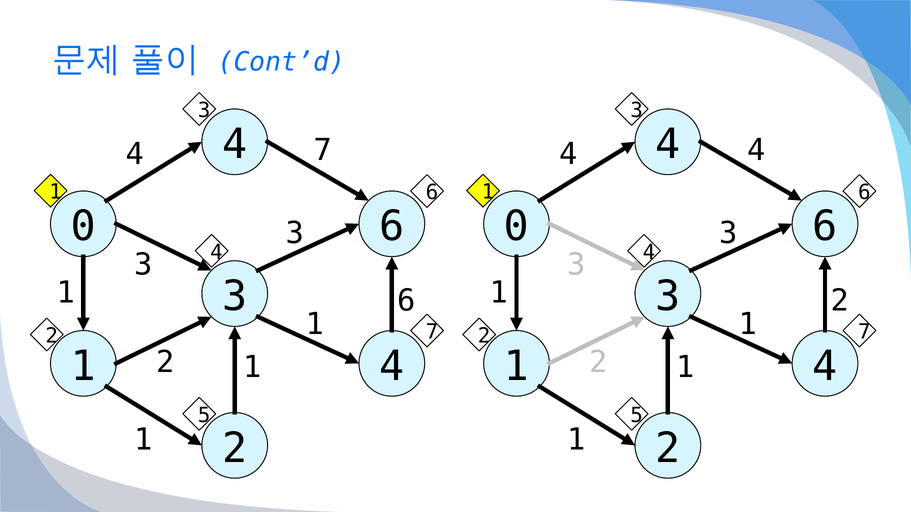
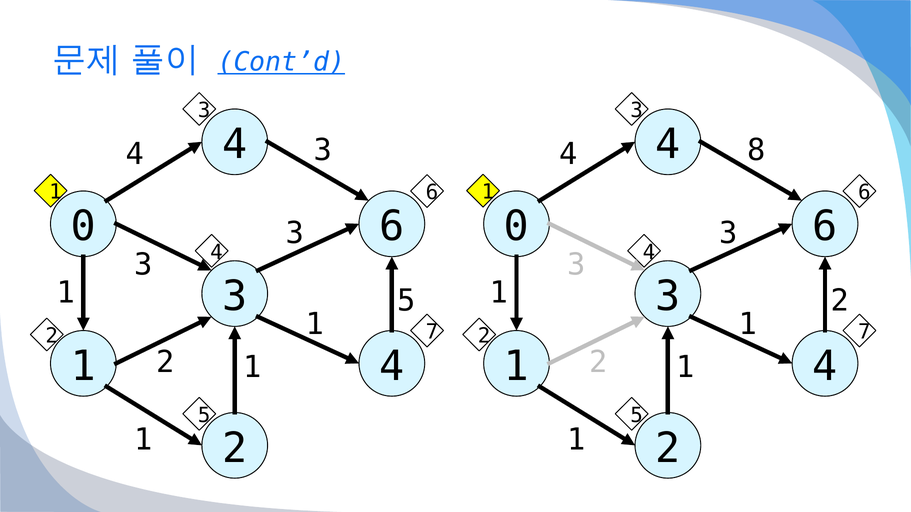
Cont’d underline: none -> present
7 at (323, 150): 7 -> 3
4 at (756, 150): 4 -> 8
1 6: 6 -> 5
